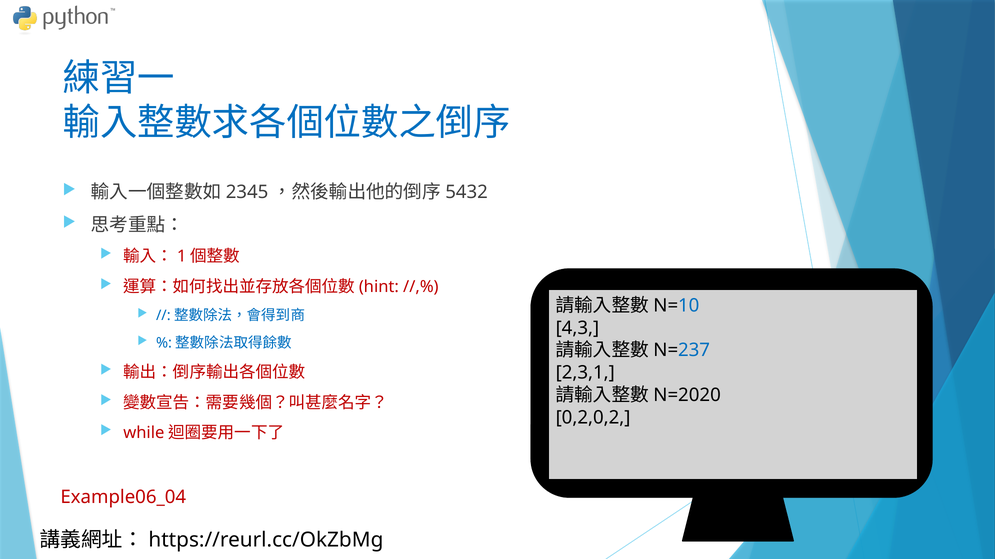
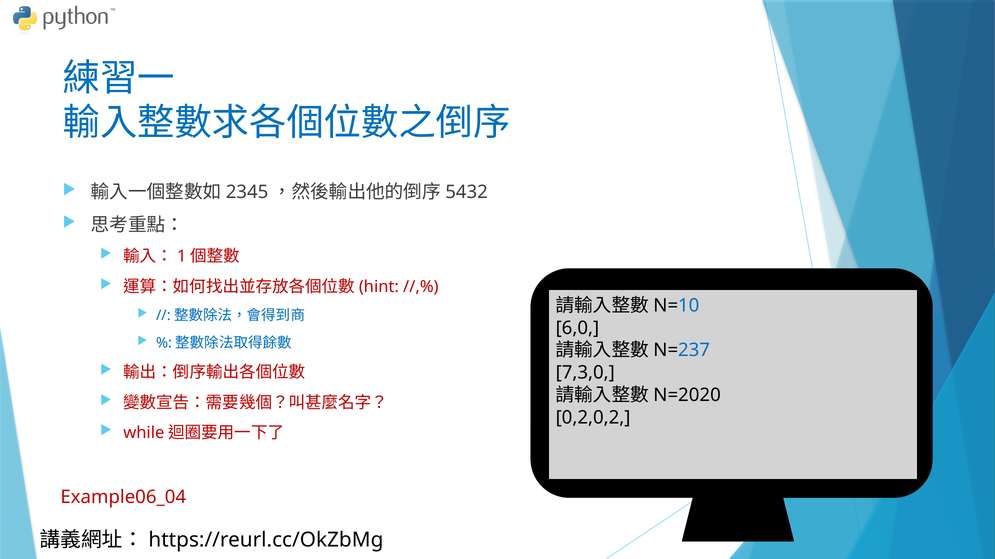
4,3: 4,3 -> 6,0
2,3,1: 2,3,1 -> 7,3,0
